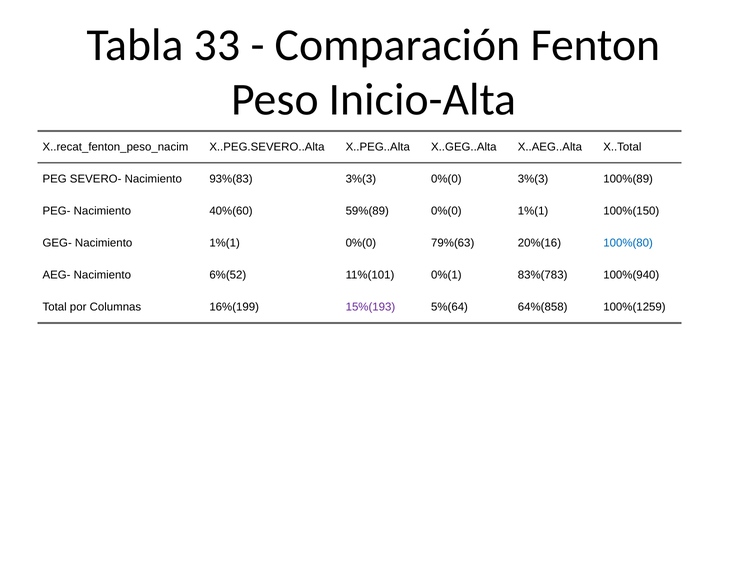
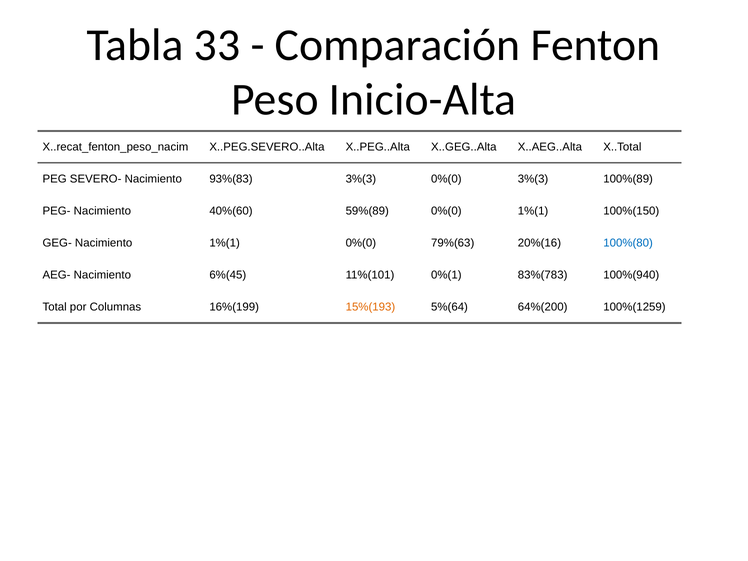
6%(52: 6%(52 -> 6%(45
15%(193 colour: purple -> orange
64%(858: 64%(858 -> 64%(200
